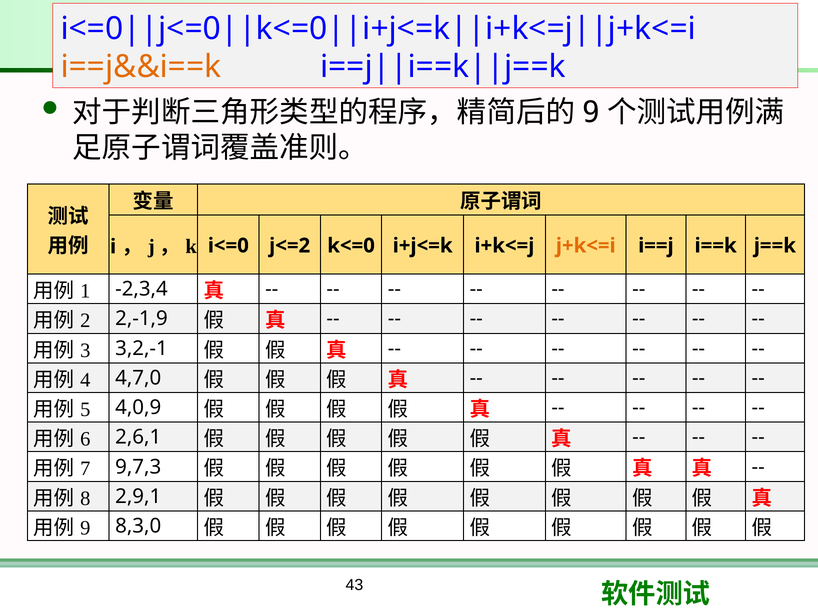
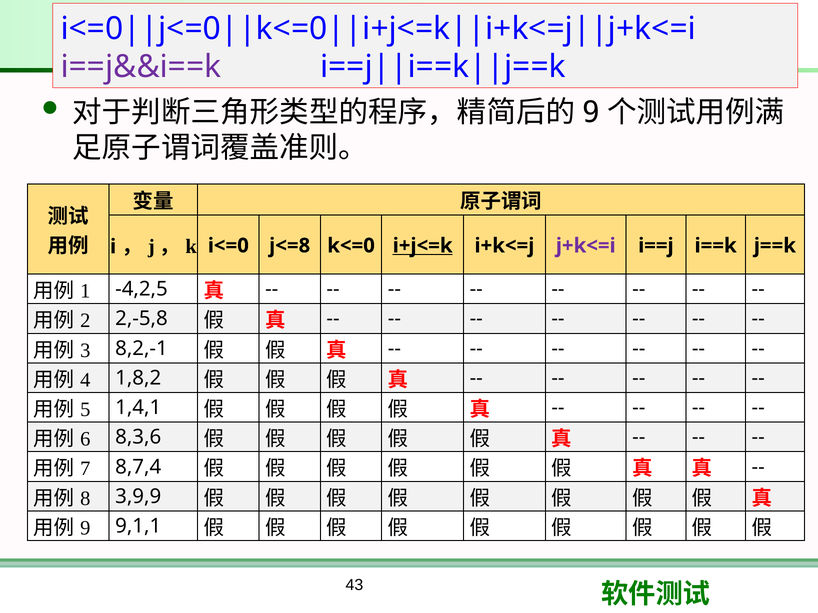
i==j&&i==k colour: orange -> purple
j<=2: j<=2 -> j<=8
i+j<=k underline: none -> present
j+k<=i colour: orange -> purple
-2,3,4: -2,3,4 -> -4,2,5
2,-1,9: 2,-1,9 -> 2,-5,8
3,2,-1: 3,2,-1 -> 8,2,-1
4,7,0: 4,7,0 -> 1,8,2
4,0,9: 4,0,9 -> 1,4,1
2,6,1: 2,6,1 -> 8,3,6
9,7,3: 9,7,3 -> 8,7,4
2,9,1: 2,9,1 -> 3,9,9
8,3,0: 8,3,0 -> 9,1,1
